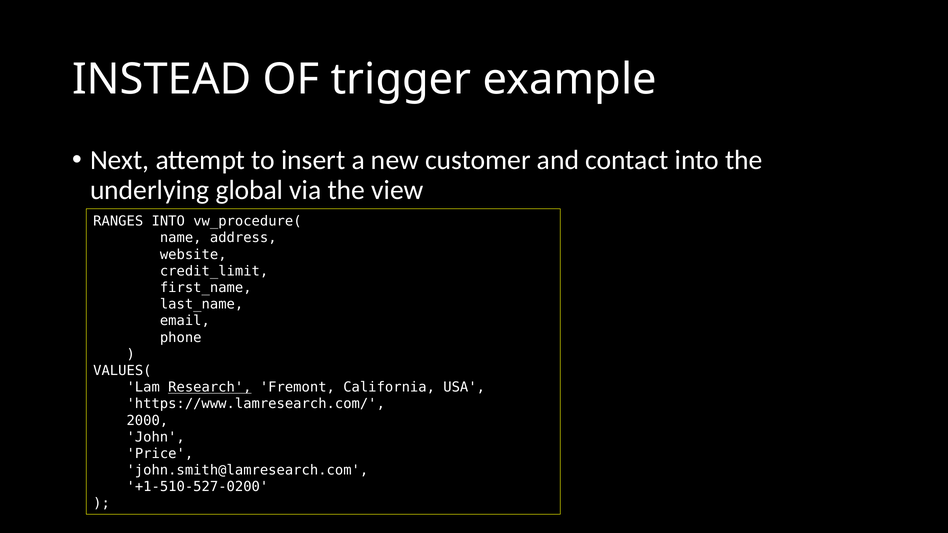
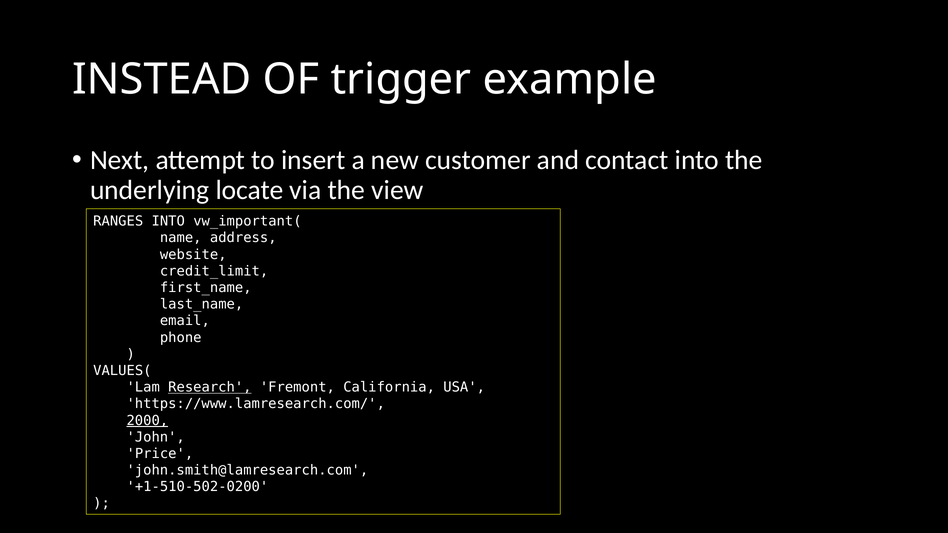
global: global -> locate
vw_procedure(: vw_procedure( -> vw_important(
2000 underline: none -> present
+1-510-527-0200: +1-510-527-0200 -> +1-510-502-0200
